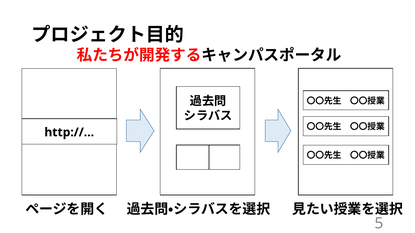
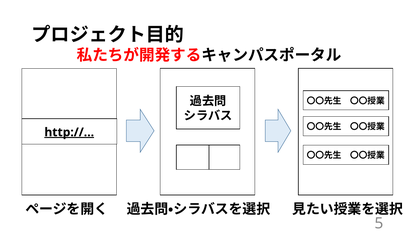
http://… underline: none -> present
